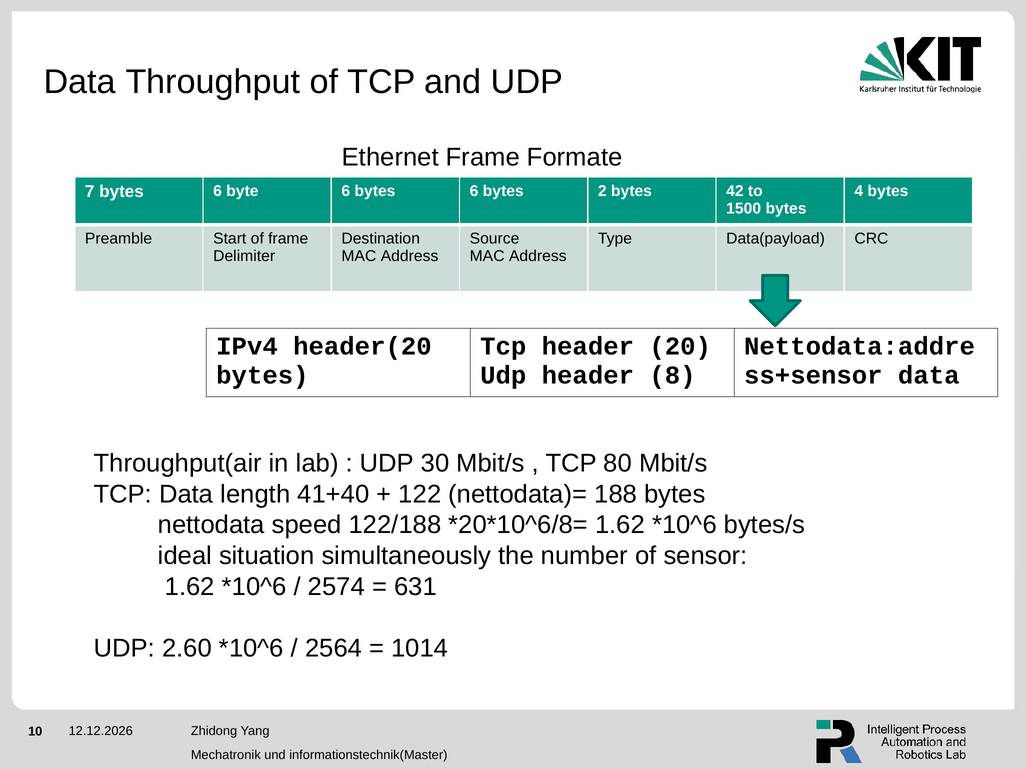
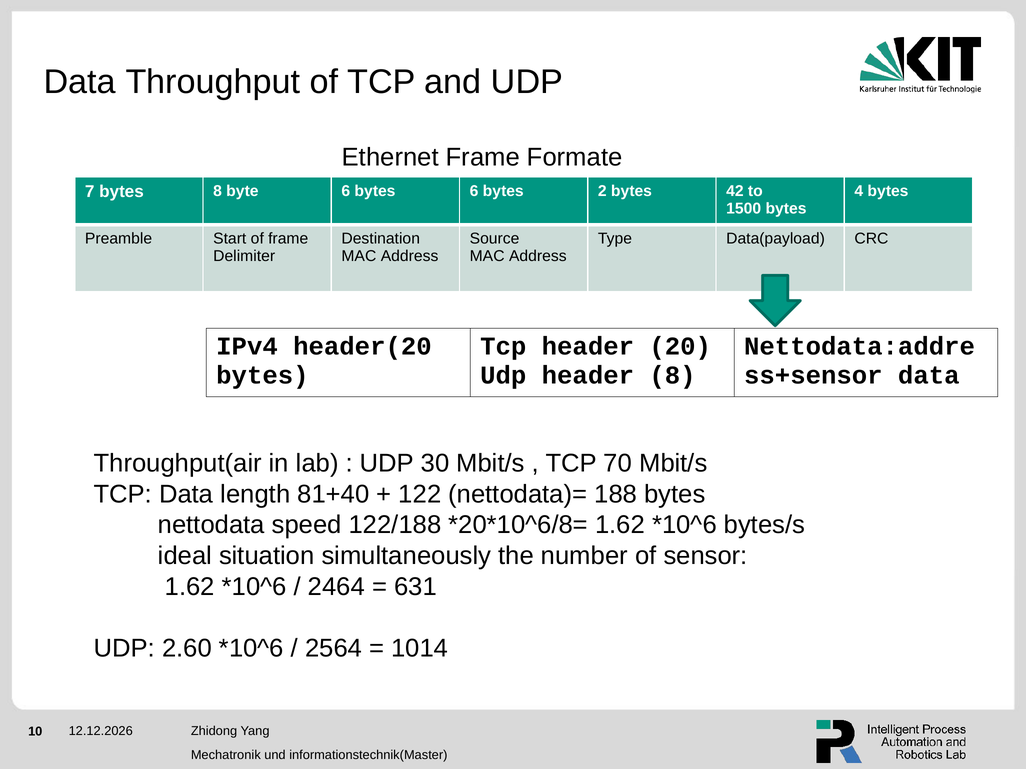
7 bytes 6: 6 -> 8
80: 80 -> 70
41+40: 41+40 -> 81+40
2574: 2574 -> 2464
